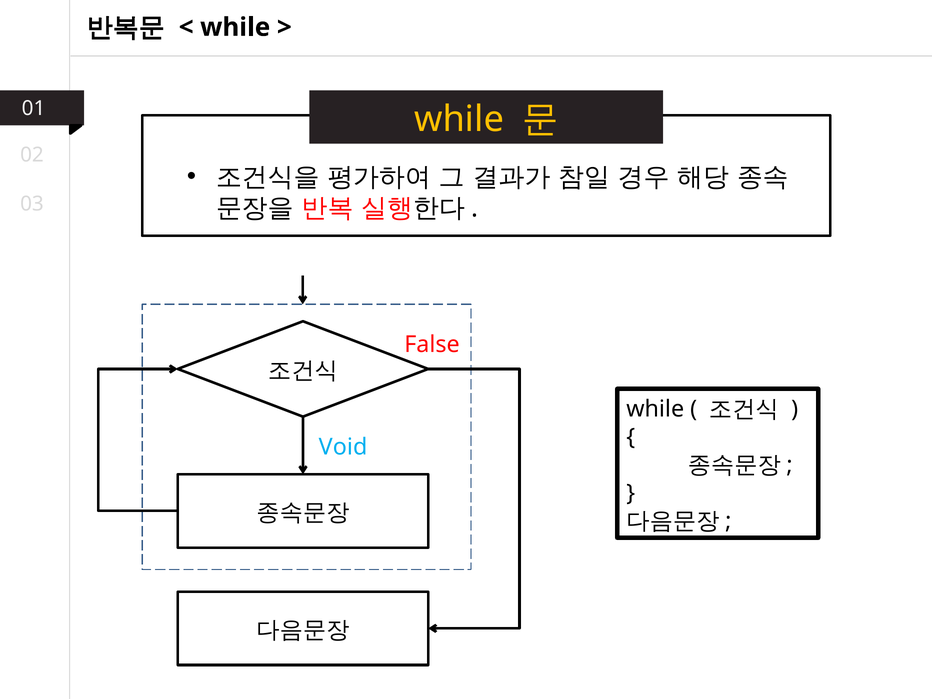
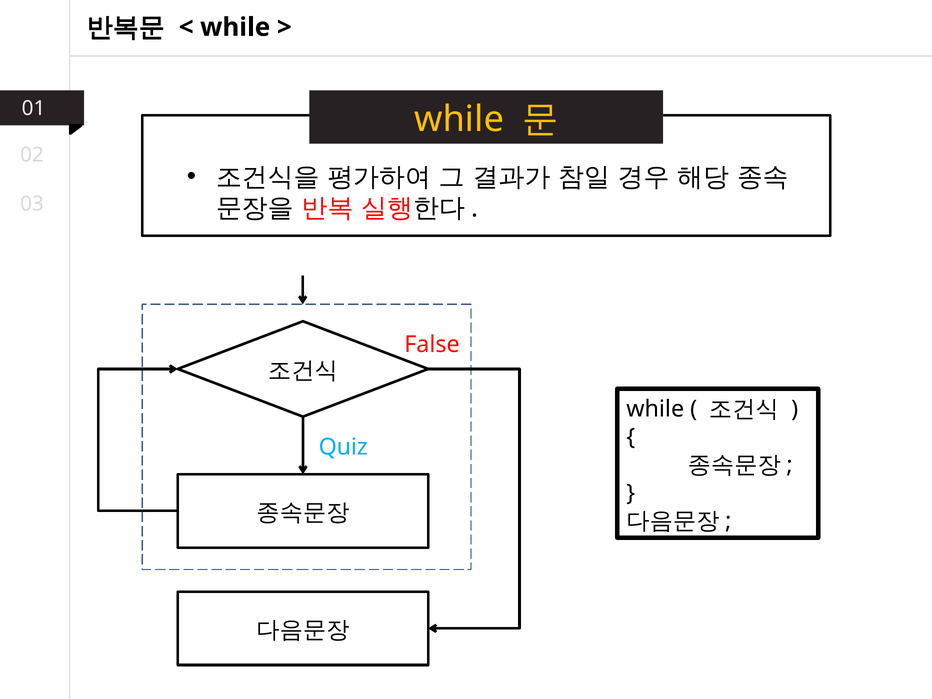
Void: Void -> Quiz
